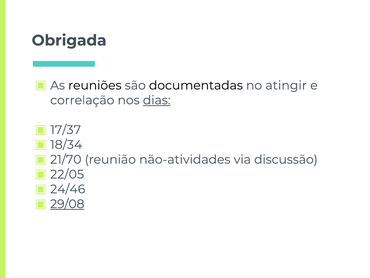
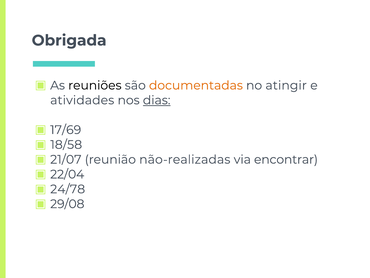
documentadas colour: black -> orange
correlação: correlação -> atividades
17/37: 17/37 -> 17/69
18/34: 18/34 -> 18/58
21/70: 21/70 -> 21/07
não-atividades: não-atividades -> não-realizadas
discussão: discussão -> encontrar
22/05: 22/05 -> 22/04
24/46: 24/46 -> 24/78
29/08 underline: present -> none
